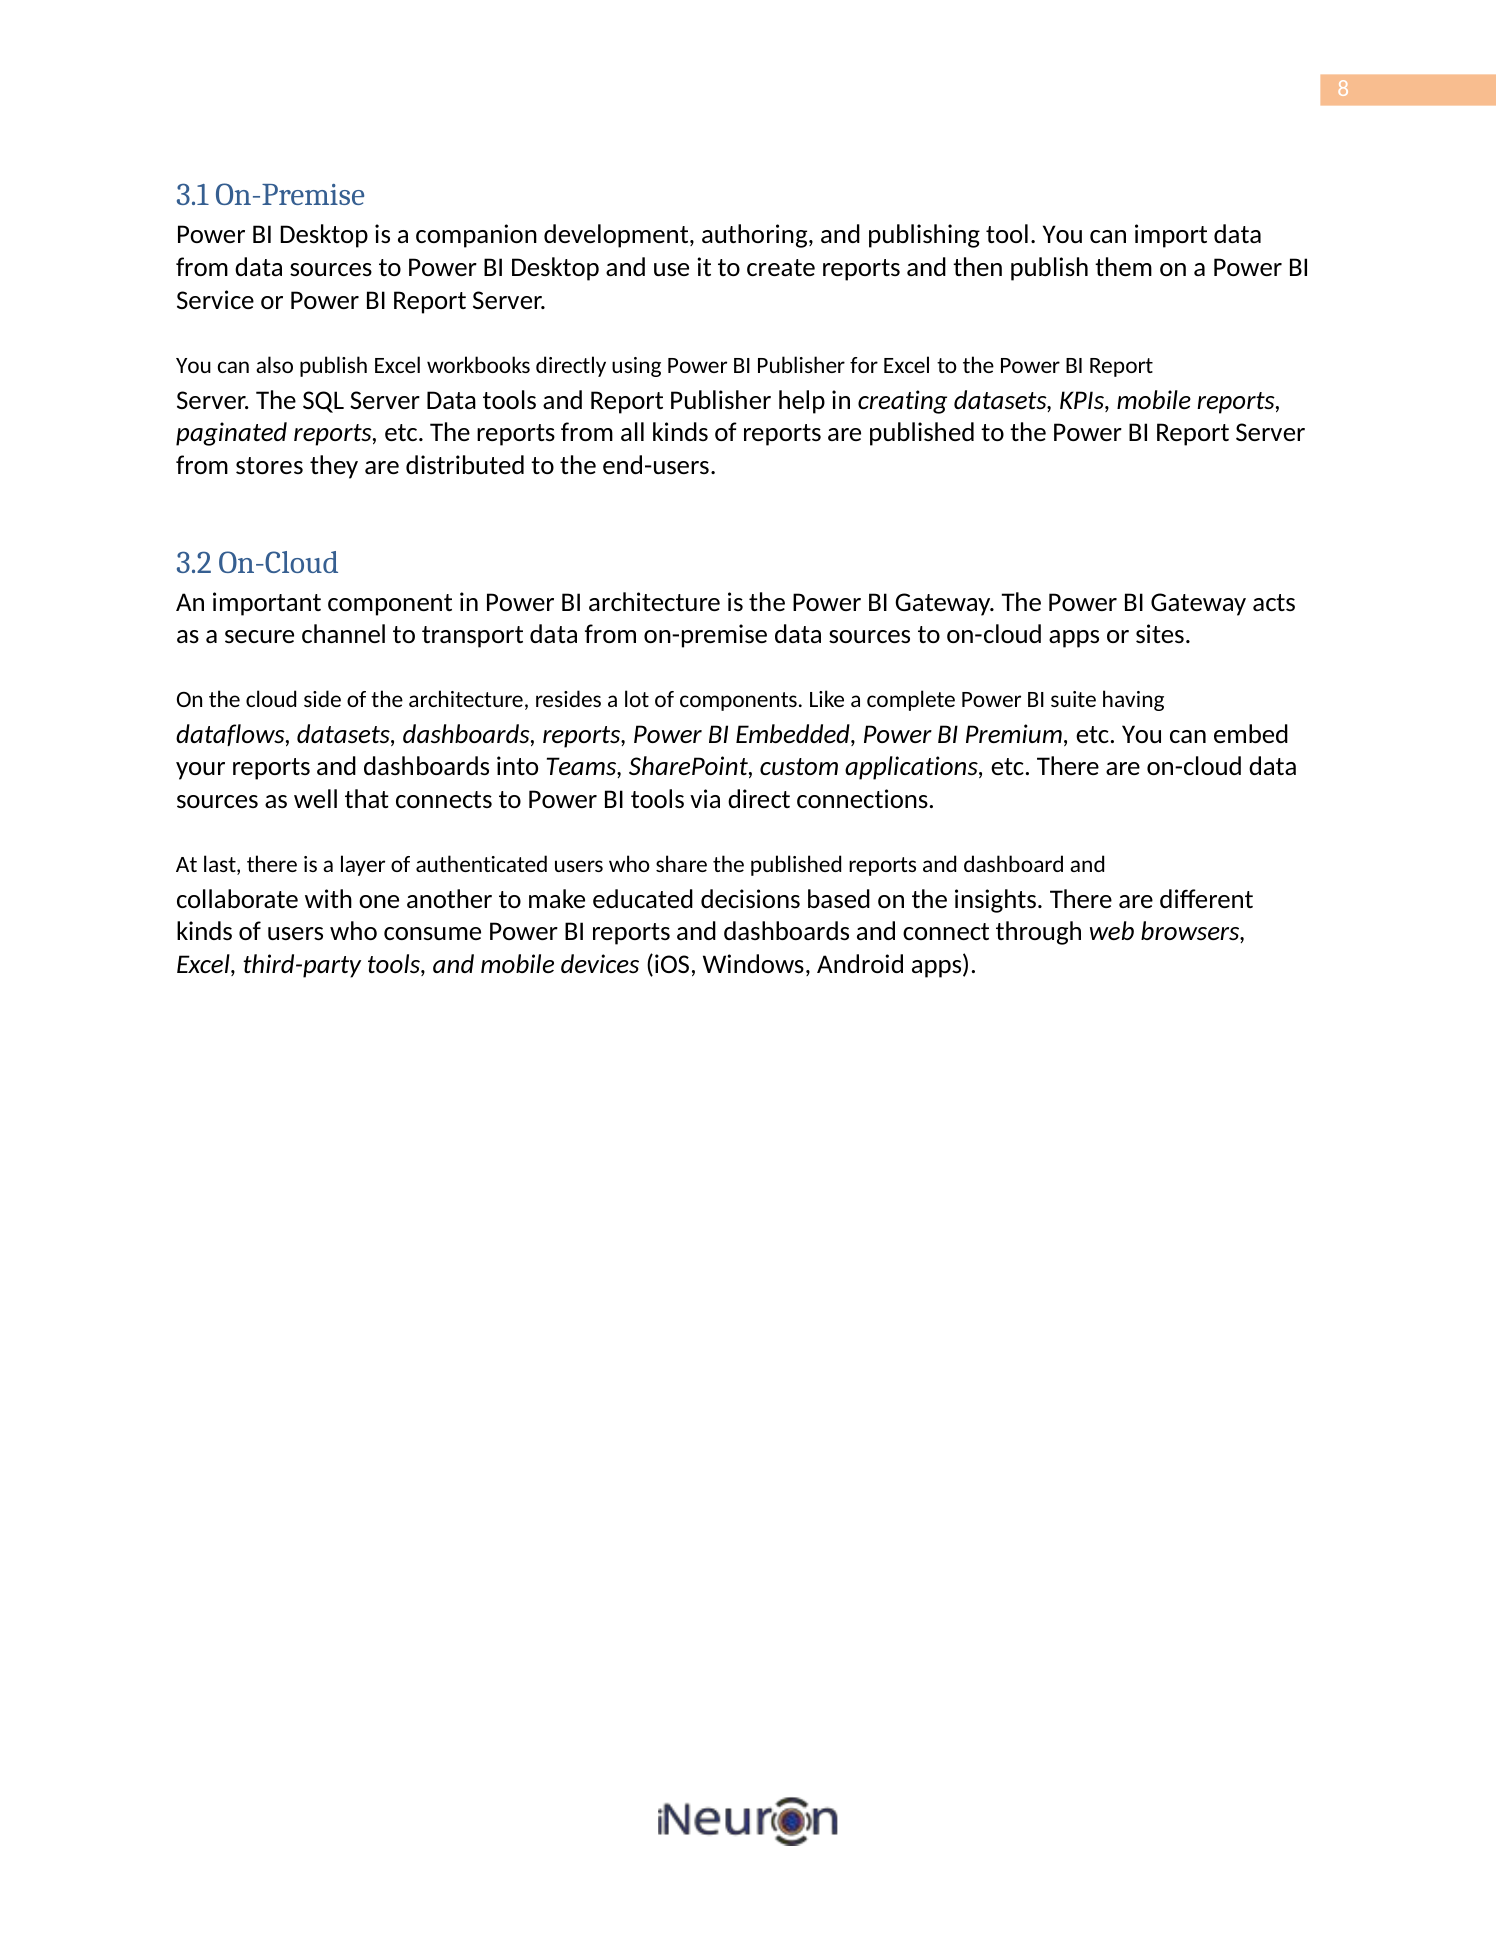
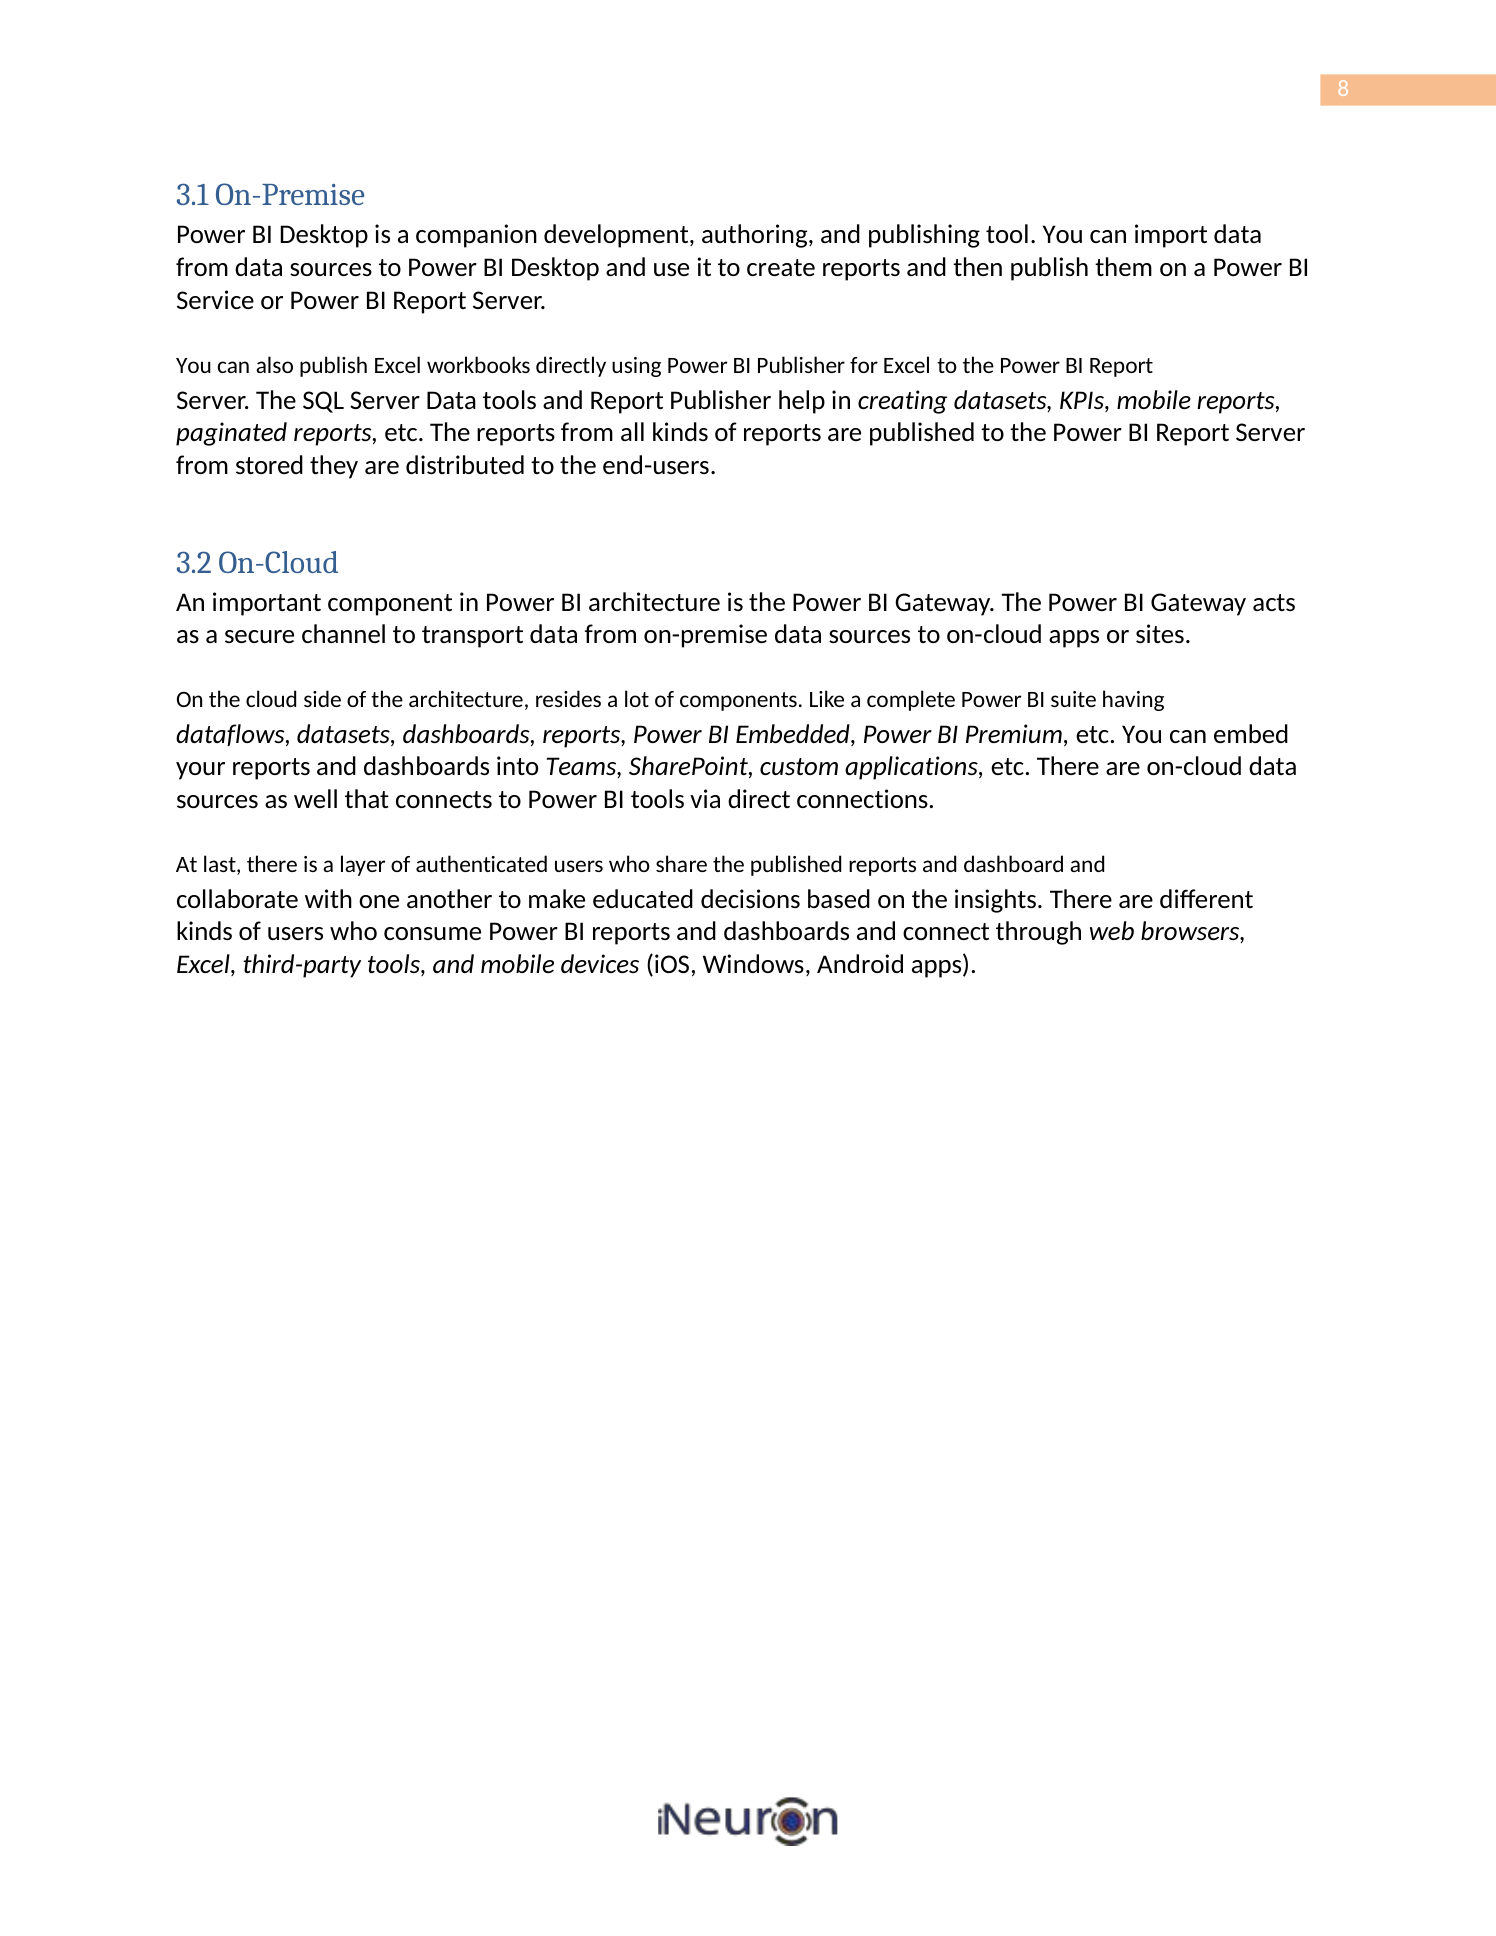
stores: stores -> stored
